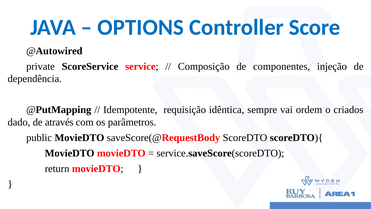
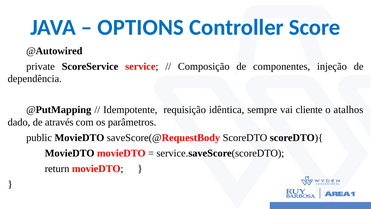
ordem: ordem -> cliente
criados: criados -> atalhos
